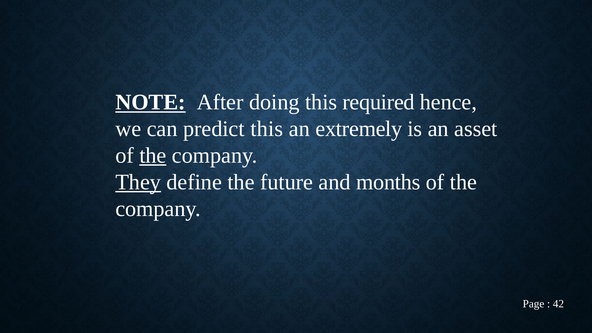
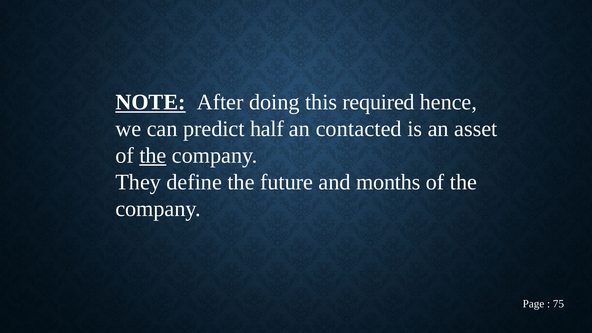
predict this: this -> half
extremely: extremely -> contacted
They underline: present -> none
42: 42 -> 75
